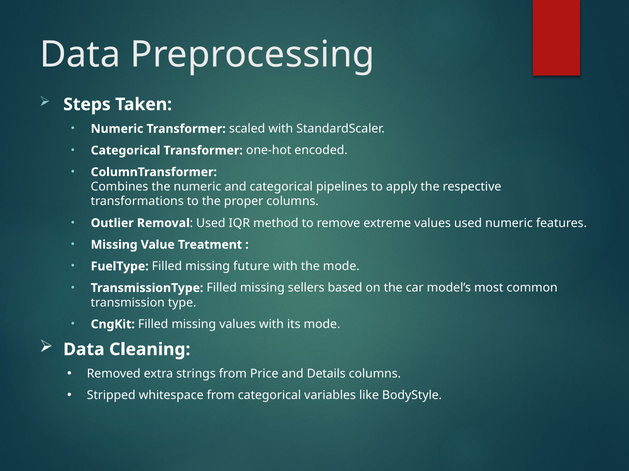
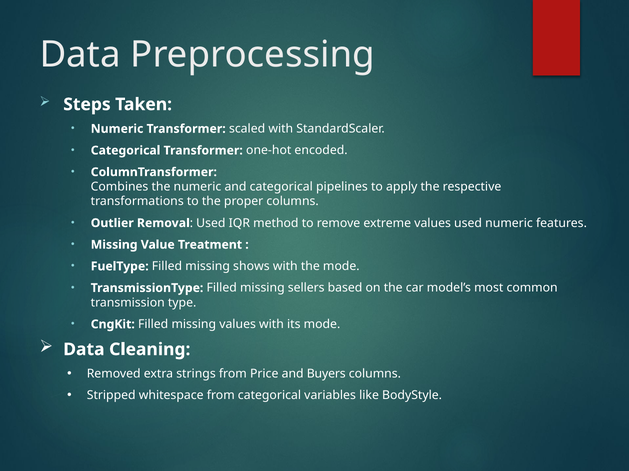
future: future -> shows
Details: Details -> Buyers
